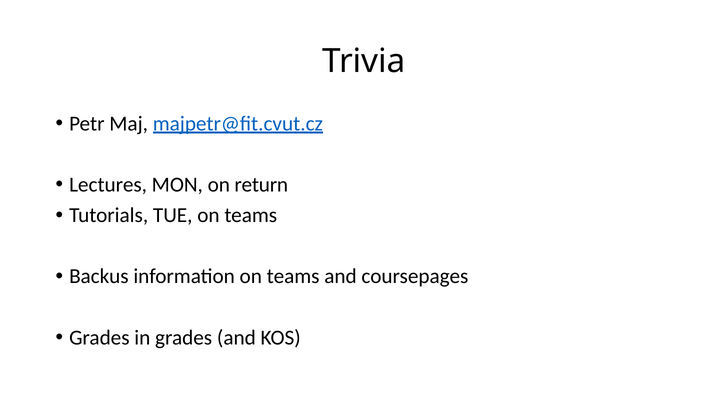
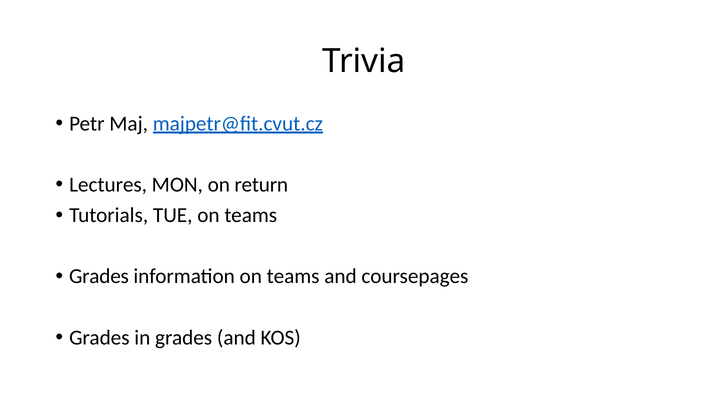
Backus at (99, 276): Backus -> Grades
